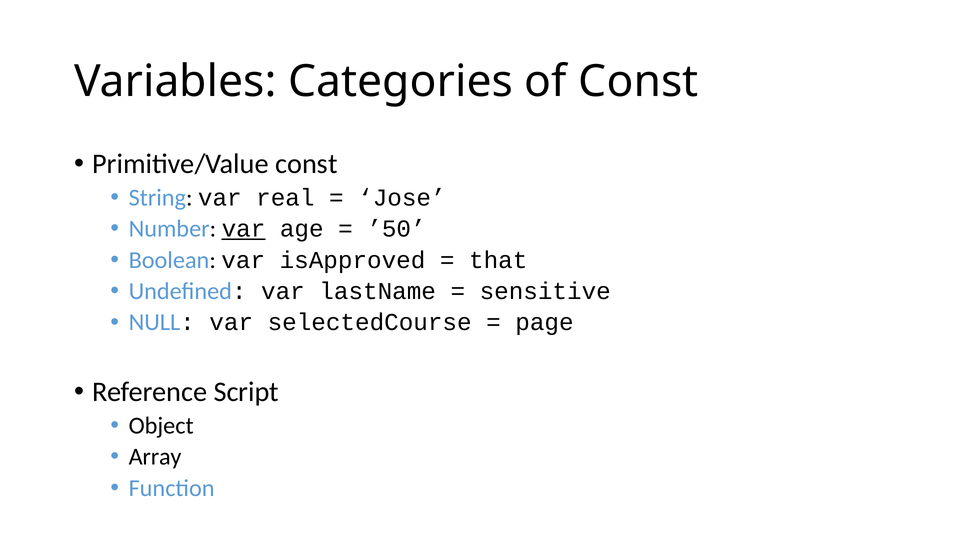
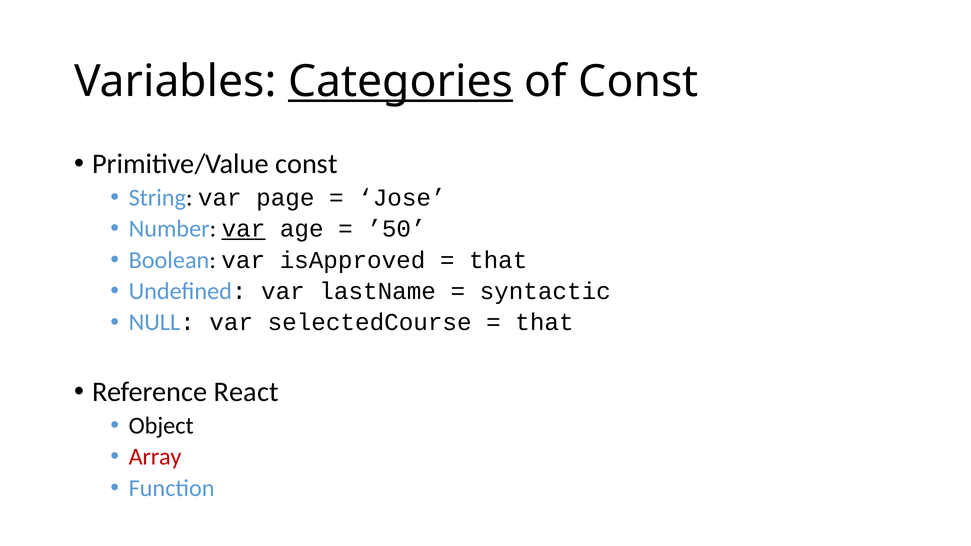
Categories underline: none -> present
real: real -> page
sensitive: sensitive -> syntactic
page at (544, 323): page -> that
Script: Script -> React
Array colour: black -> red
